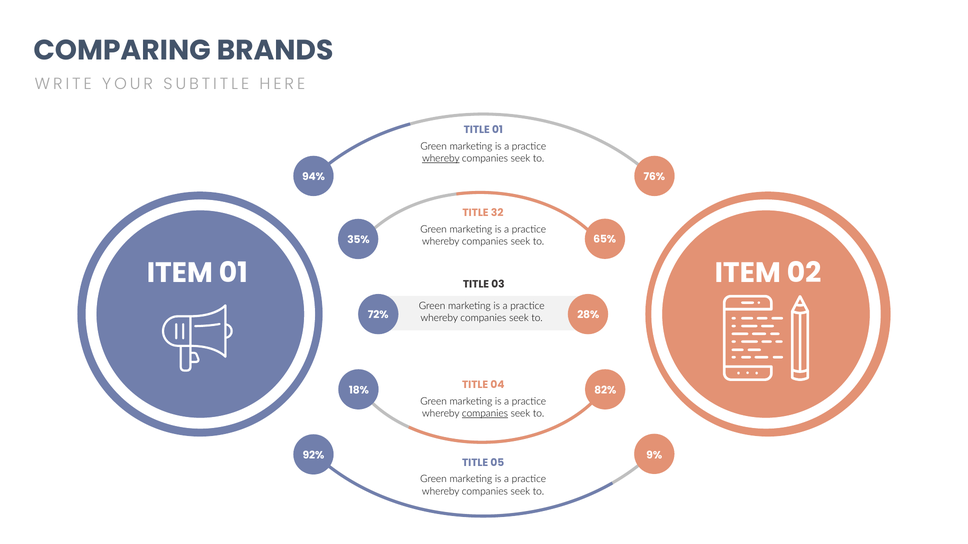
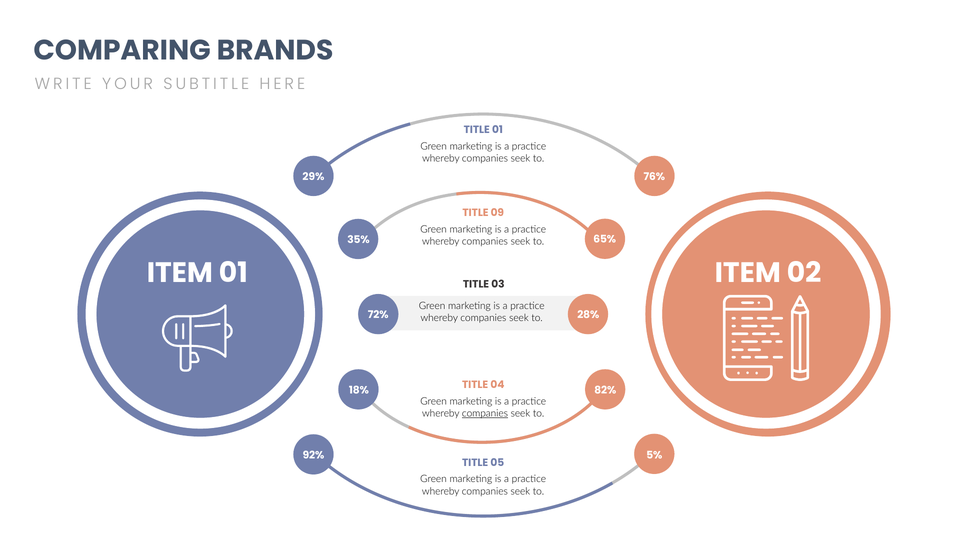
whereby at (441, 159) underline: present -> none
94%: 94% -> 29%
32: 32 -> 09
9%: 9% -> 5%
